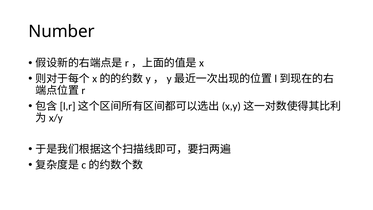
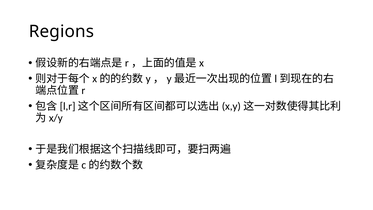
Number: Number -> Regions
